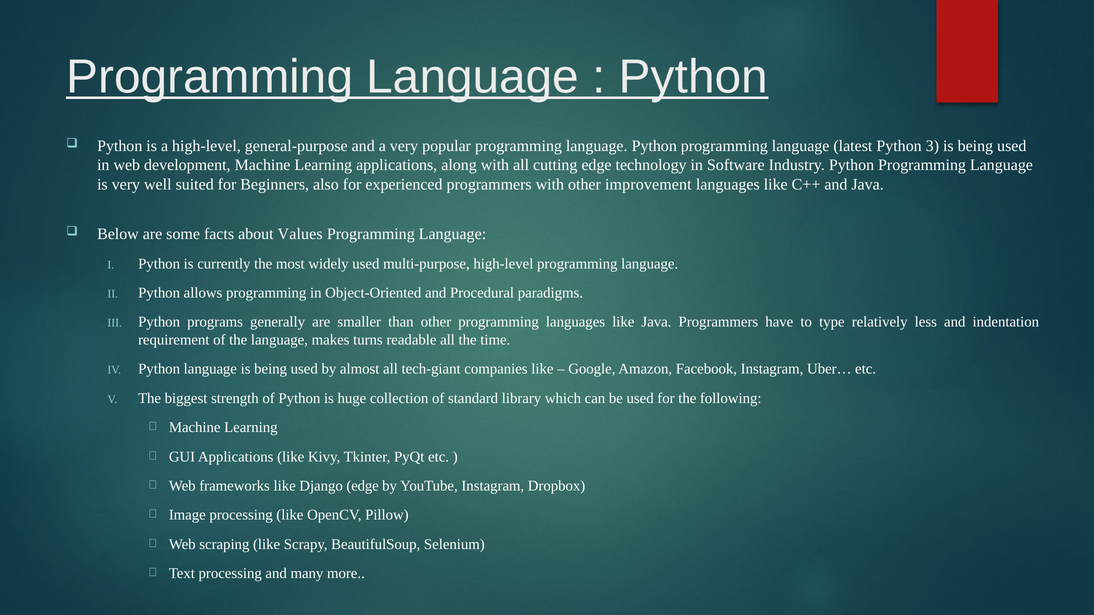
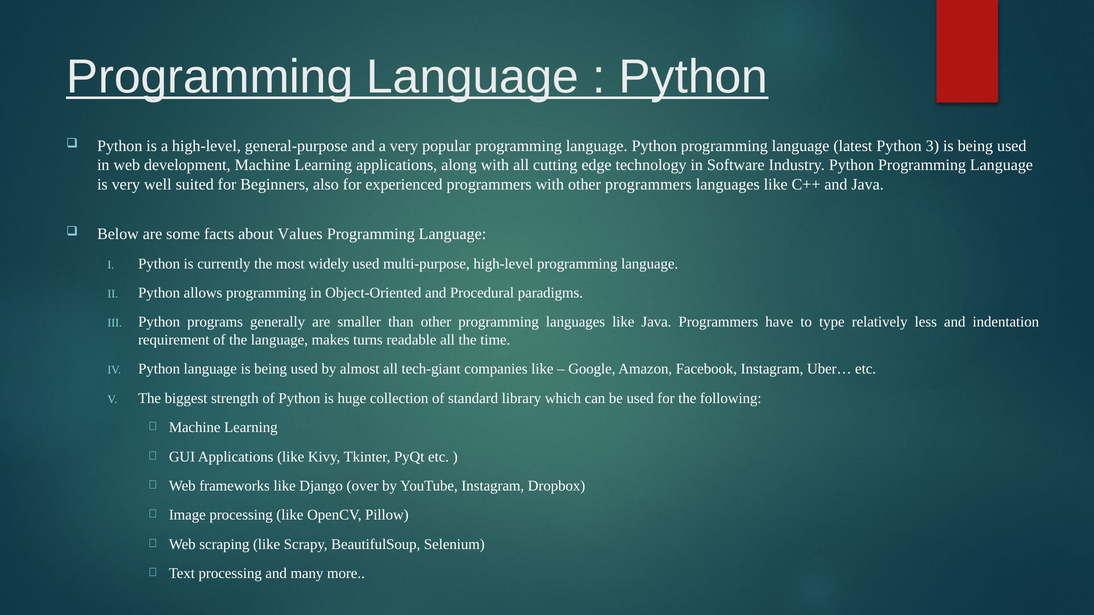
other improvement: improvement -> programmers
Django edge: edge -> over
